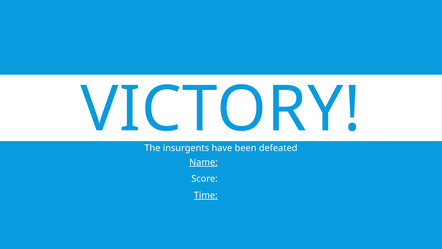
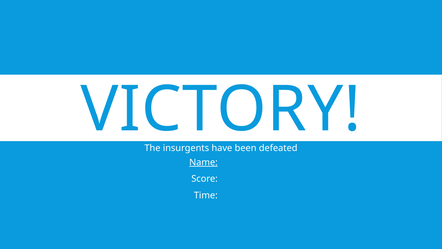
Time underline: present -> none
